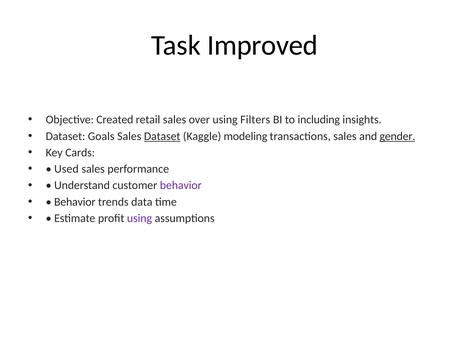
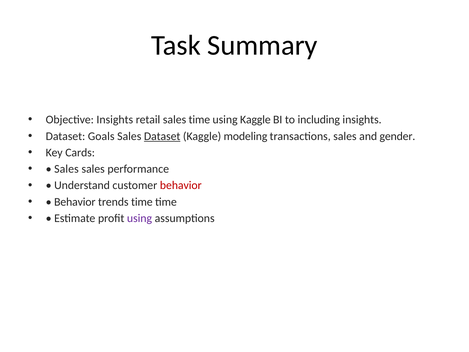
Improved: Improved -> Summary
Objective Created: Created -> Insights
sales over: over -> time
using Filters: Filters -> Kaggle
gender underline: present -> none
Used at (66, 169): Used -> Sales
behavior at (181, 185) colour: purple -> red
trends data: data -> time
